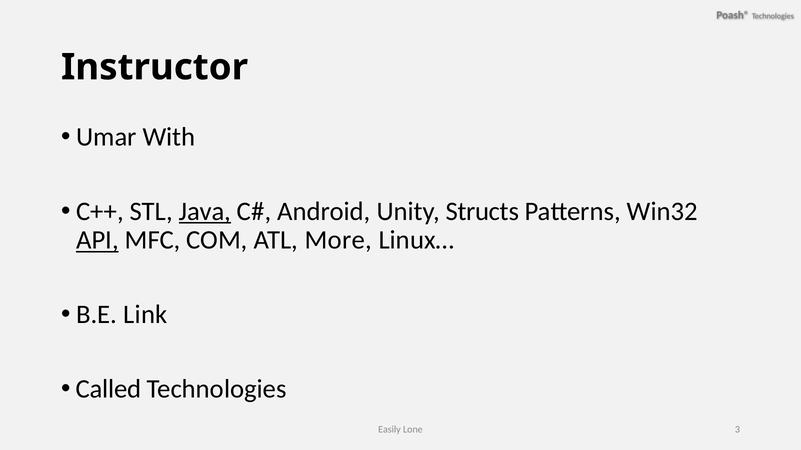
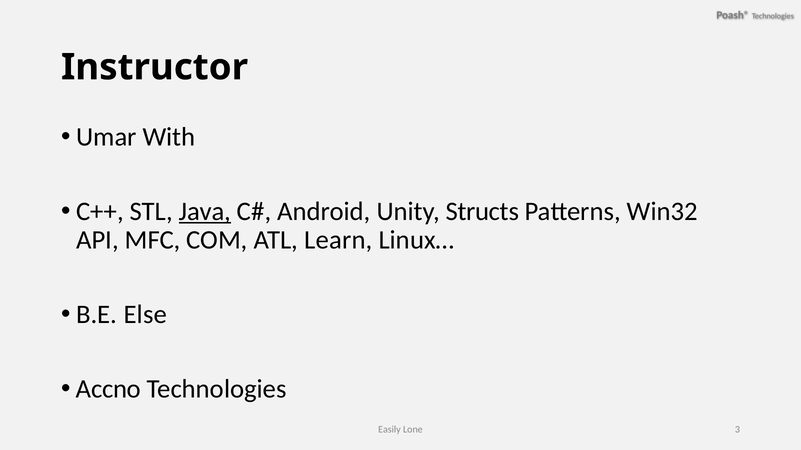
API underline: present -> none
More: More -> Learn
Link: Link -> Else
Called: Called -> Accno
